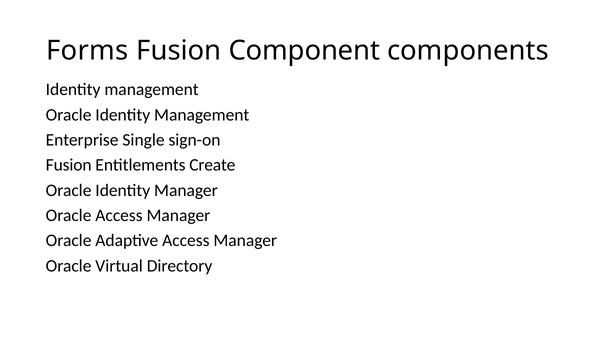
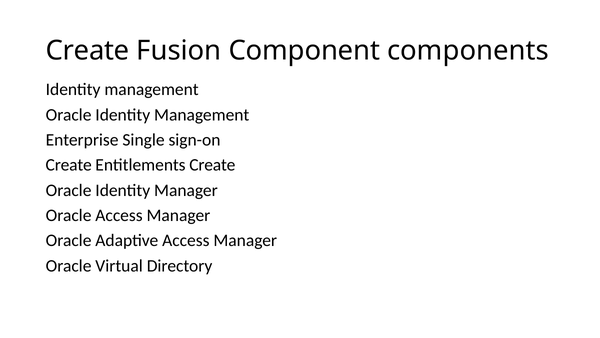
Forms at (87, 50): Forms -> Create
Fusion at (69, 165): Fusion -> Create
